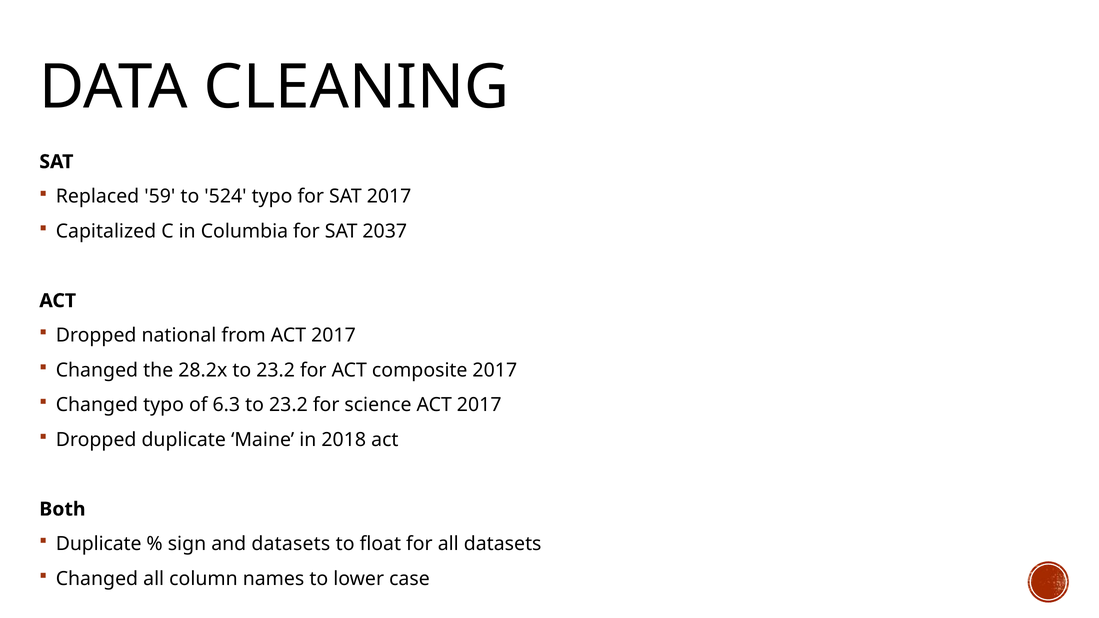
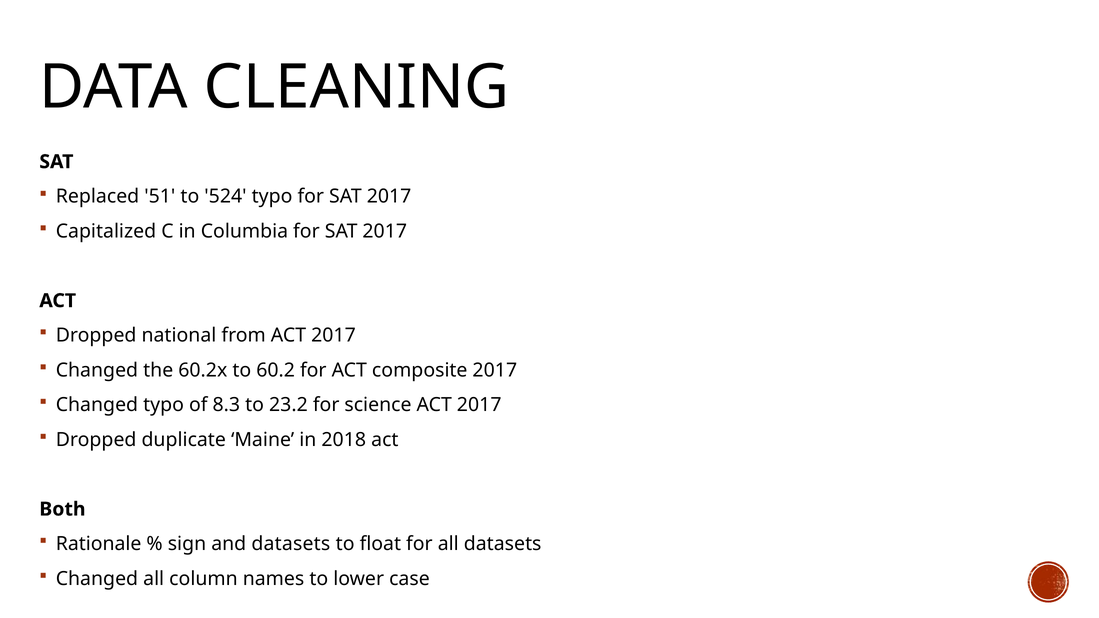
59: 59 -> 51
Columbia for SAT 2037: 2037 -> 2017
28.2x: 28.2x -> 60.2x
23.2 at (276, 370): 23.2 -> 60.2
6.3: 6.3 -> 8.3
Duplicate at (99, 544): Duplicate -> Rationale
